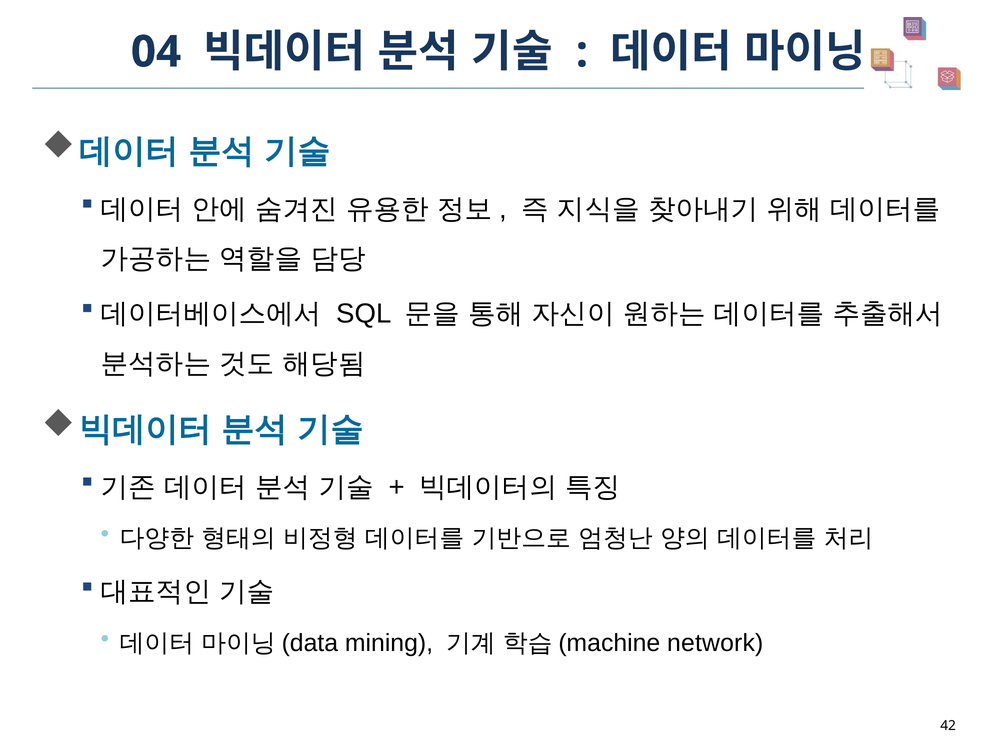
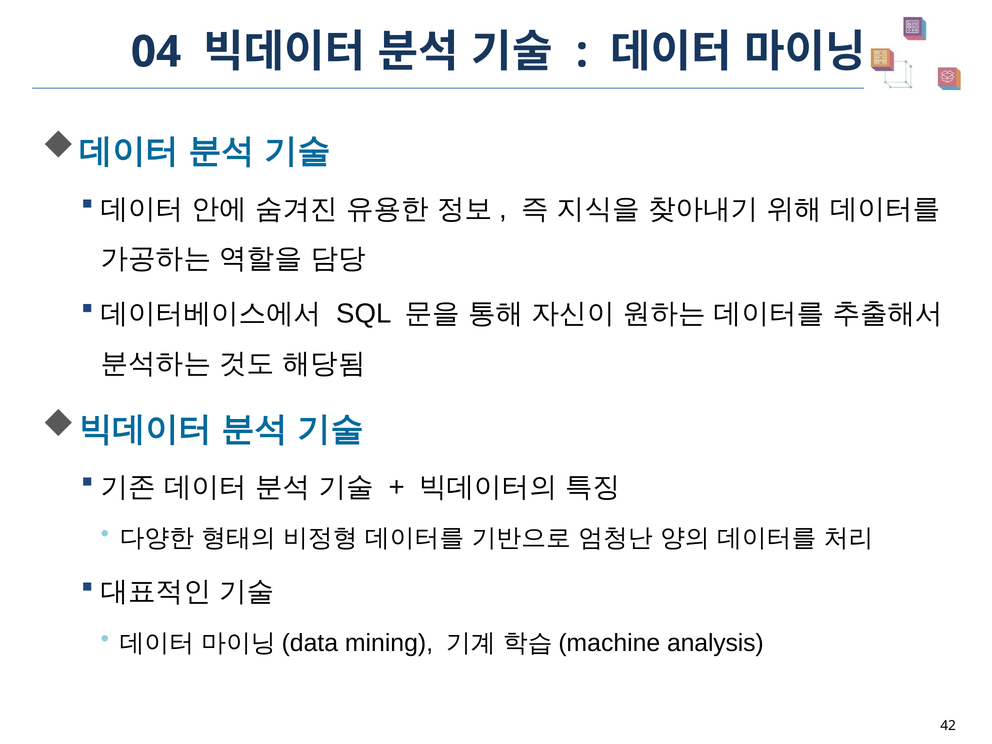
network: network -> analysis
